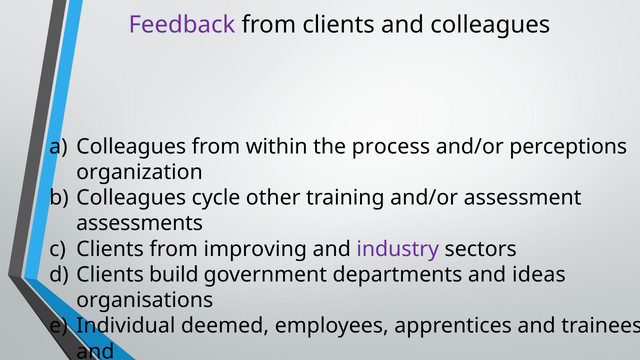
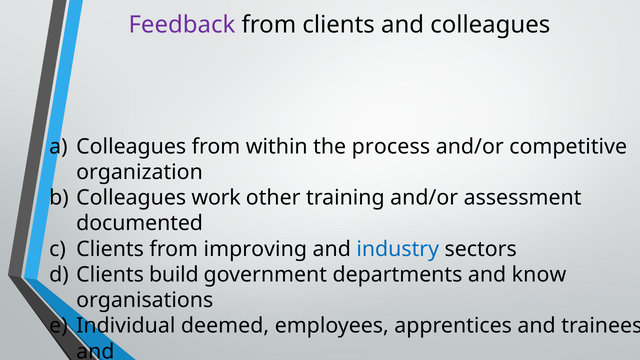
perceptions: perceptions -> competitive
cycle: cycle -> work
assessments: assessments -> documented
industry colour: purple -> blue
ideas: ideas -> know
